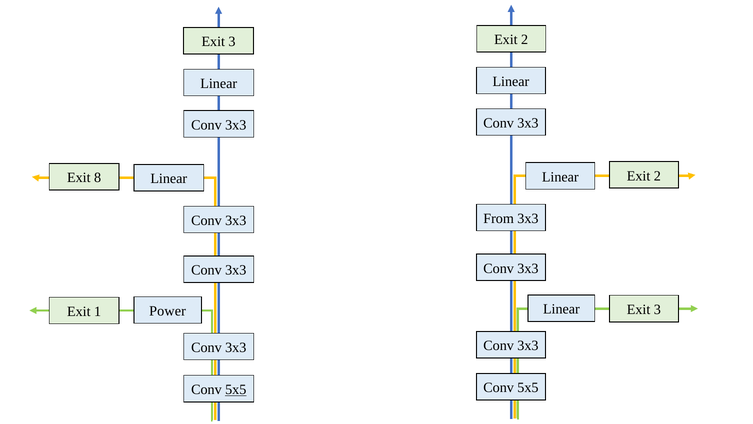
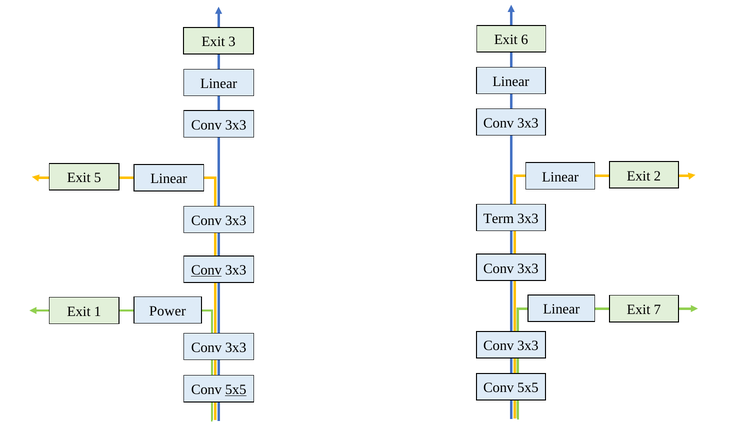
2 at (525, 40): 2 -> 6
8: 8 -> 5
From: From -> Term
Conv at (206, 270) underline: none -> present
3 at (657, 309): 3 -> 7
